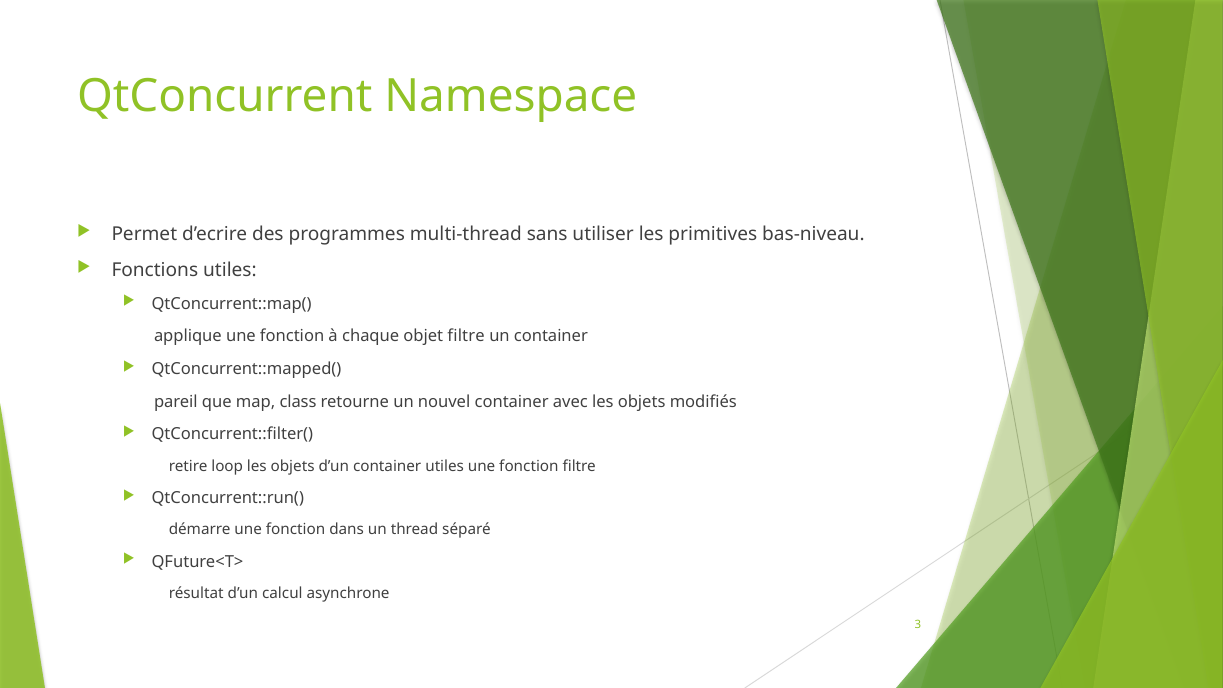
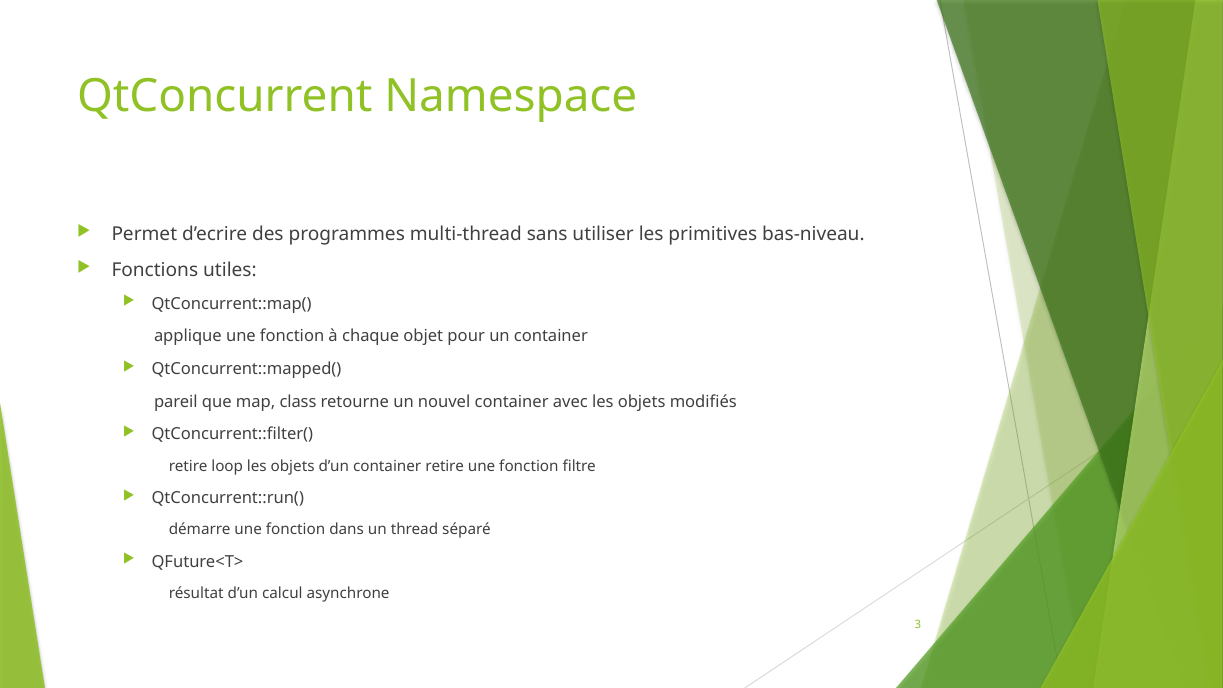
objet filtre: filtre -> pour
container utiles: utiles -> retire
